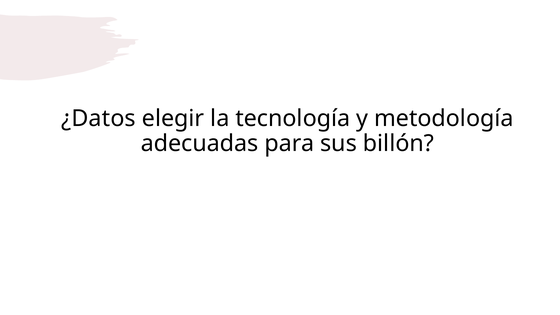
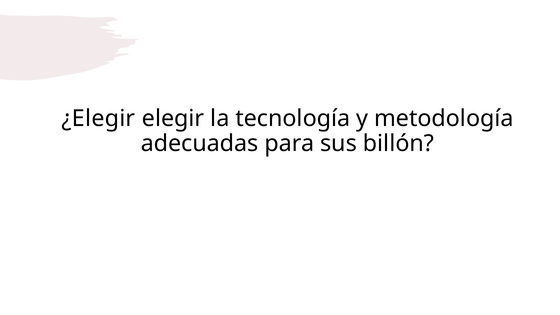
¿Datos: ¿Datos -> ¿Elegir
